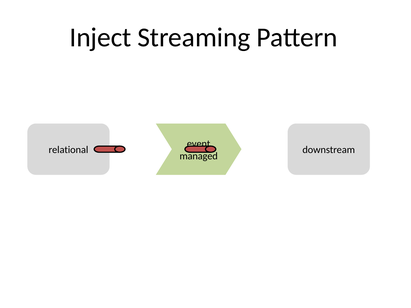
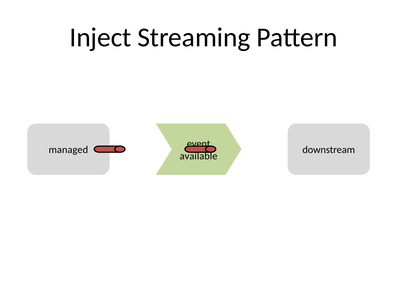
relational: relational -> managed
managed: managed -> available
